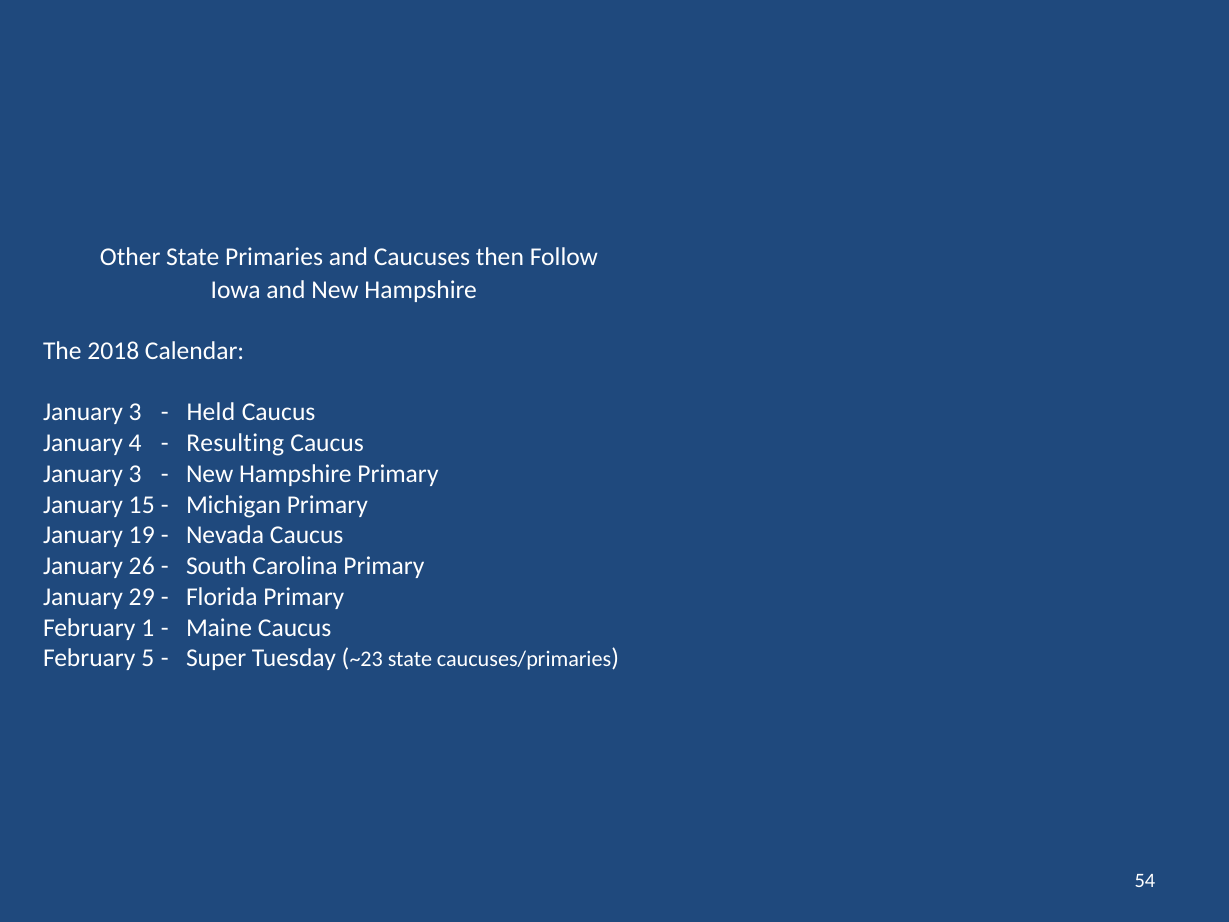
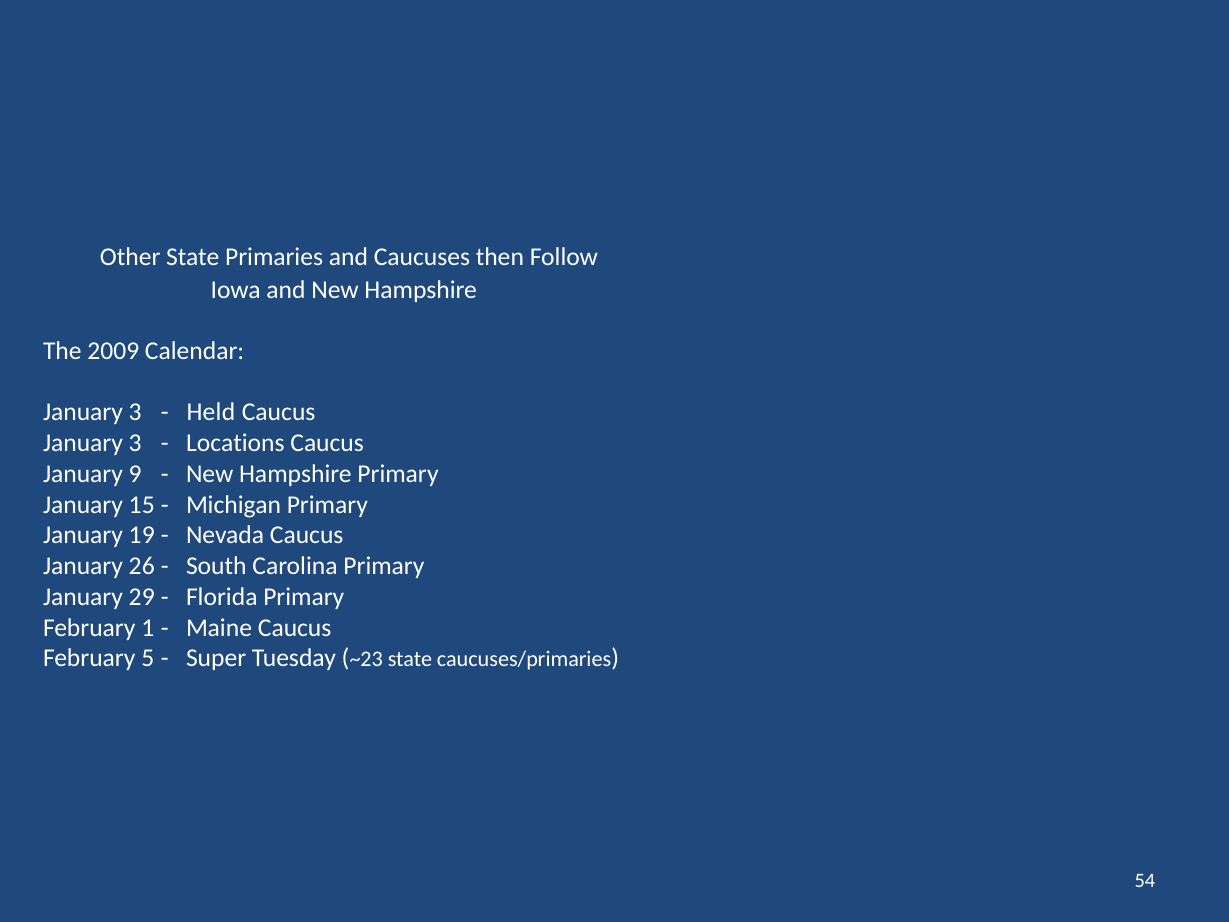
2018: 2018 -> 2009
4 at (135, 443): 4 -> 3
Resulting: Resulting -> Locations
3 at (135, 474): 3 -> 9
